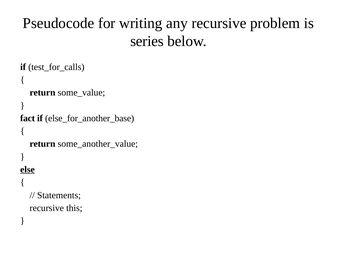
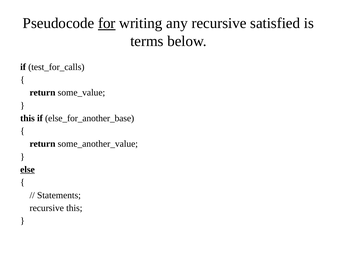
for underline: none -> present
problem: problem -> satisfied
series: series -> terms
fact at (28, 118): fact -> this
